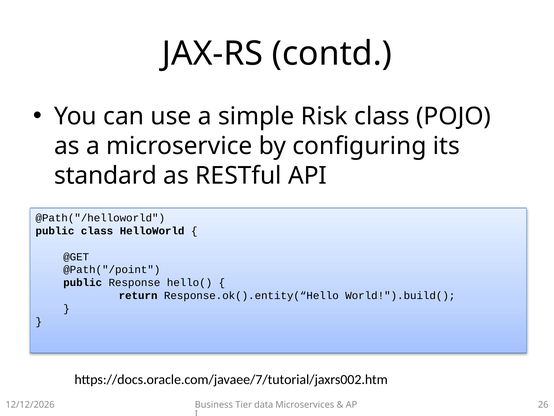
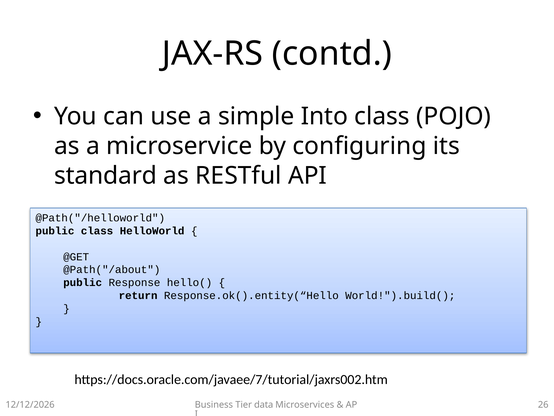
Risk: Risk -> Into
@Path("/point: @Path("/point -> @Path("/about
